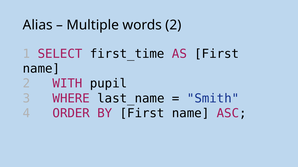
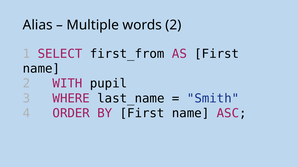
first_time: first_time -> first_from
